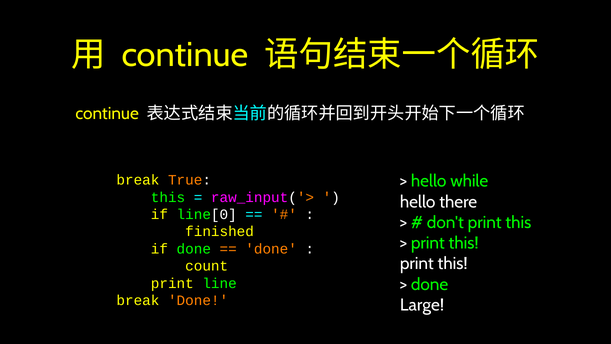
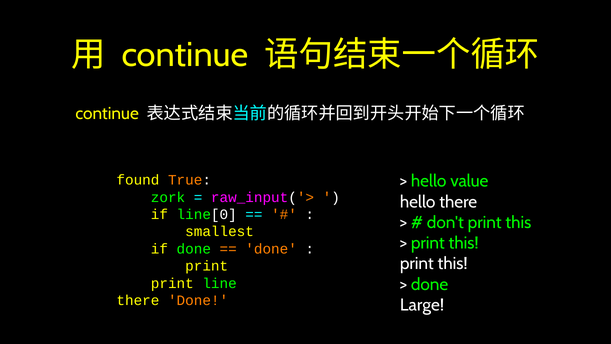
break at (138, 180): break -> found
while: while -> value
this at (168, 197): this -> zork
finished: finished -> smallest
count at (207, 266): count -> print
break at (138, 300): break -> there
